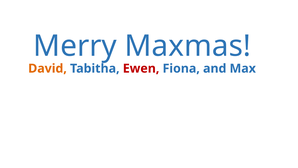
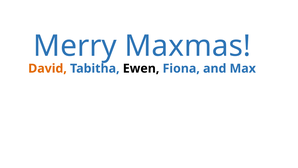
Ewen colour: red -> black
